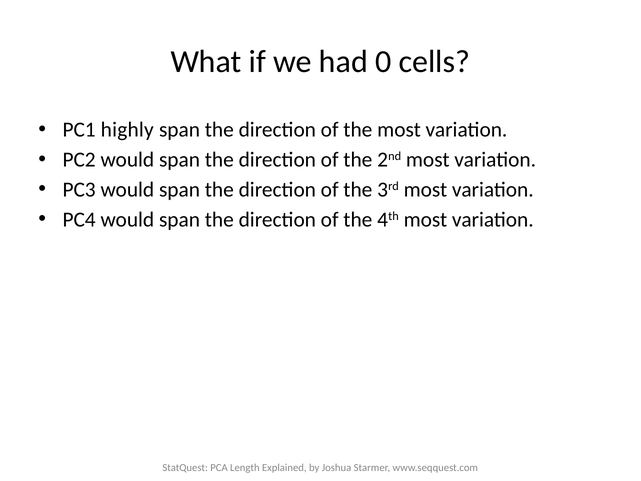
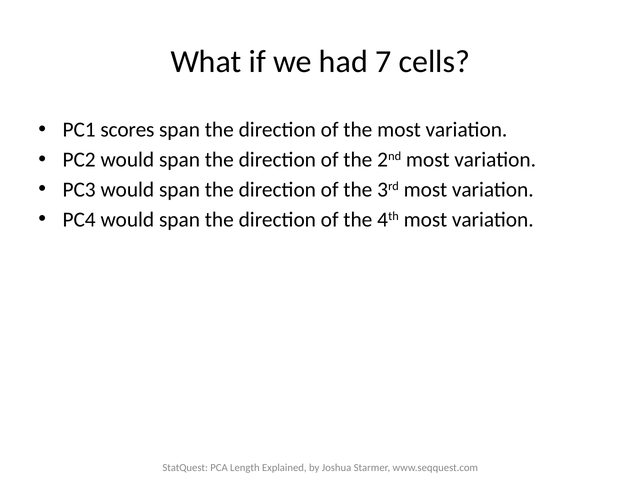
0: 0 -> 7
highly: highly -> scores
